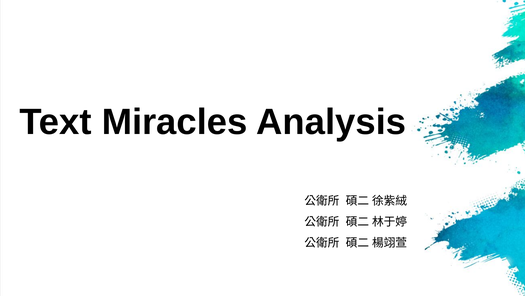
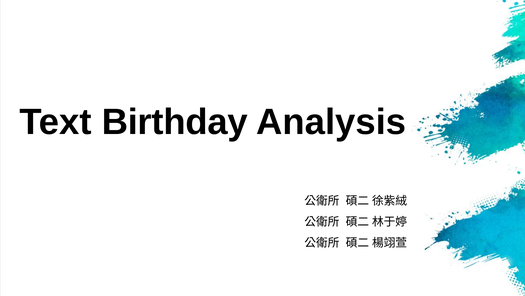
Miracles: Miracles -> Birthday
